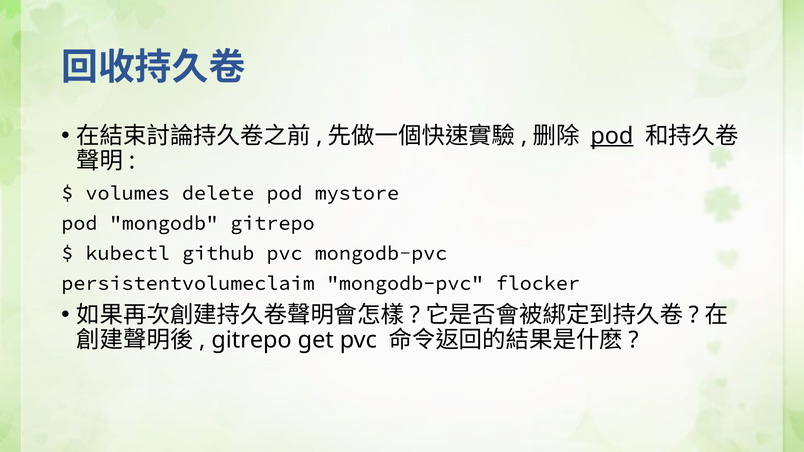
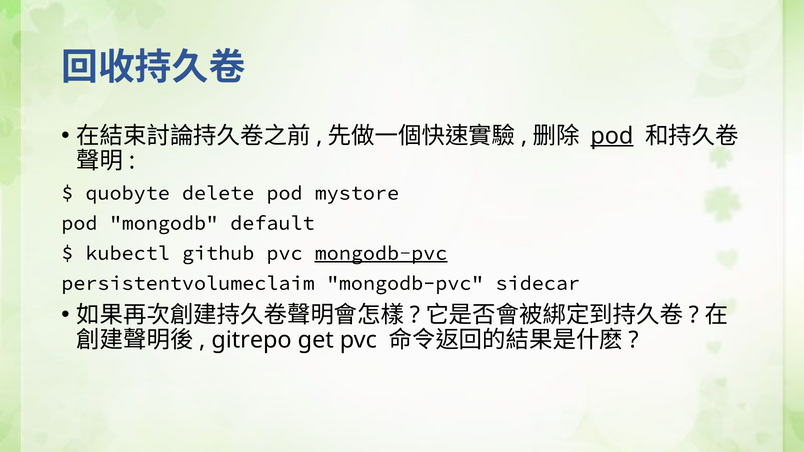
volumes: volumes -> quobyte
mongodb gitrepo: gitrepo -> default
mongodb-pvc at (381, 253) underline: none -> present
flocker: flocker -> sidecar
